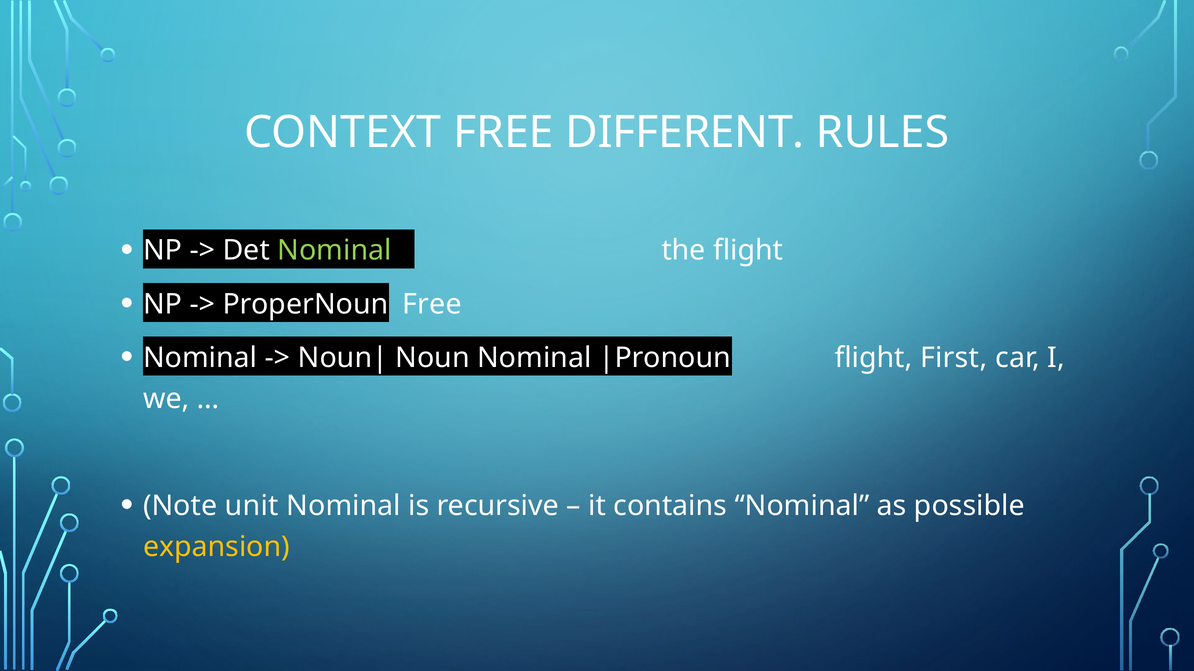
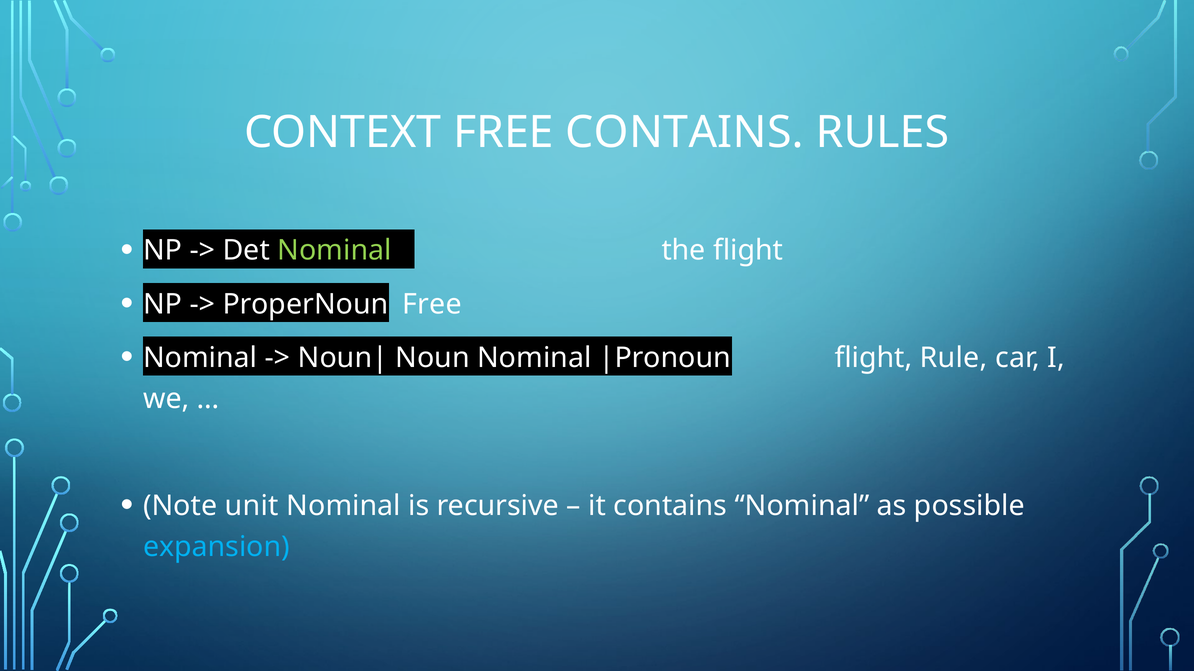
FREE DIFFERENT: DIFFERENT -> CONTAINS
First: First -> Rule
expansion colour: yellow -> light blue
